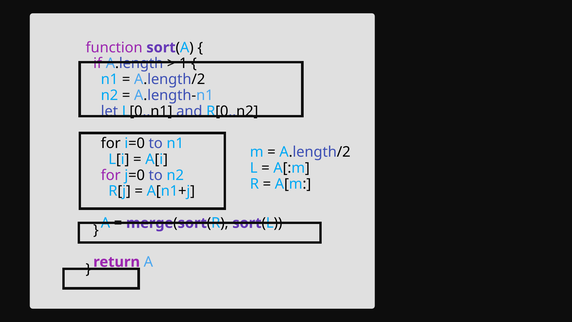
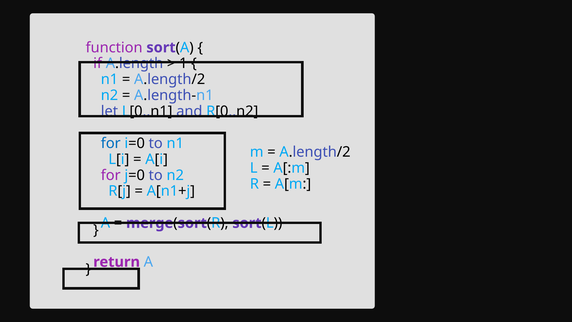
for at (111, 143) colour: black -> blue
